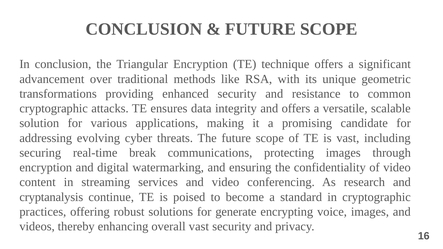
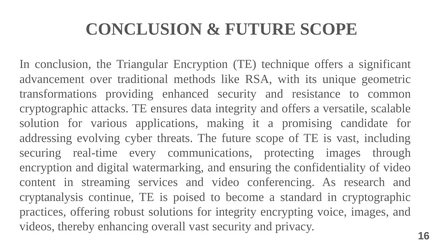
break: break -> every
for generate: generate -> integrity
